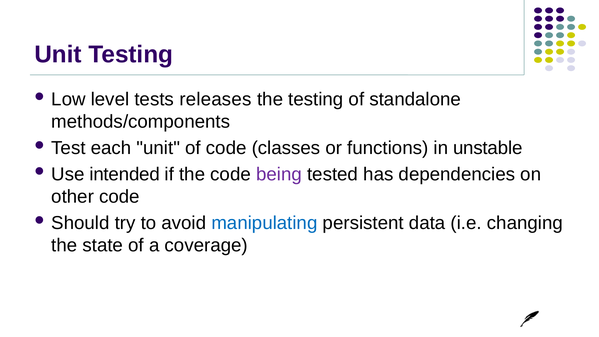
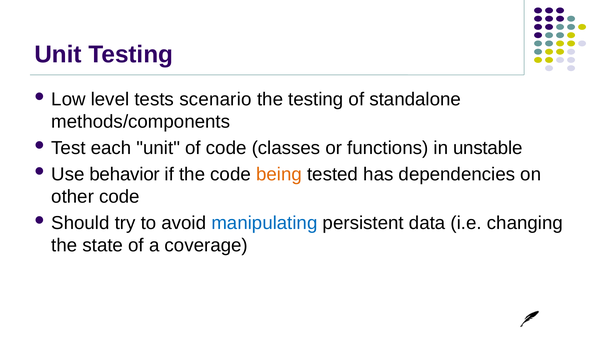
releases: releases -> scenario
intended: intended -> behavior
being colour: purple -> orange
